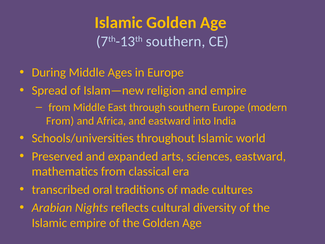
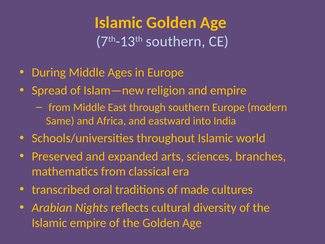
From at (60, 121): From -> Same
sciences eastward: eastward -> branches
